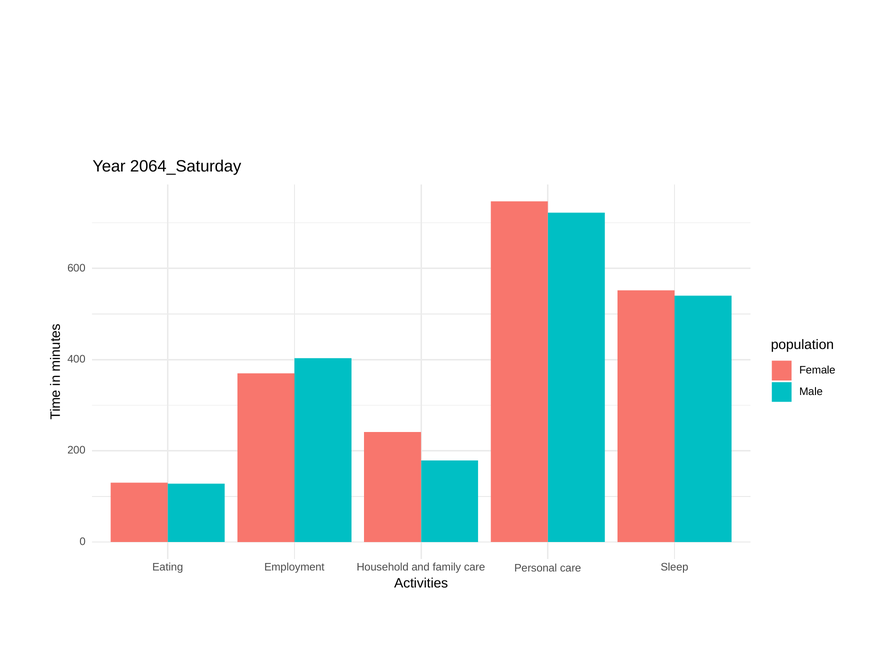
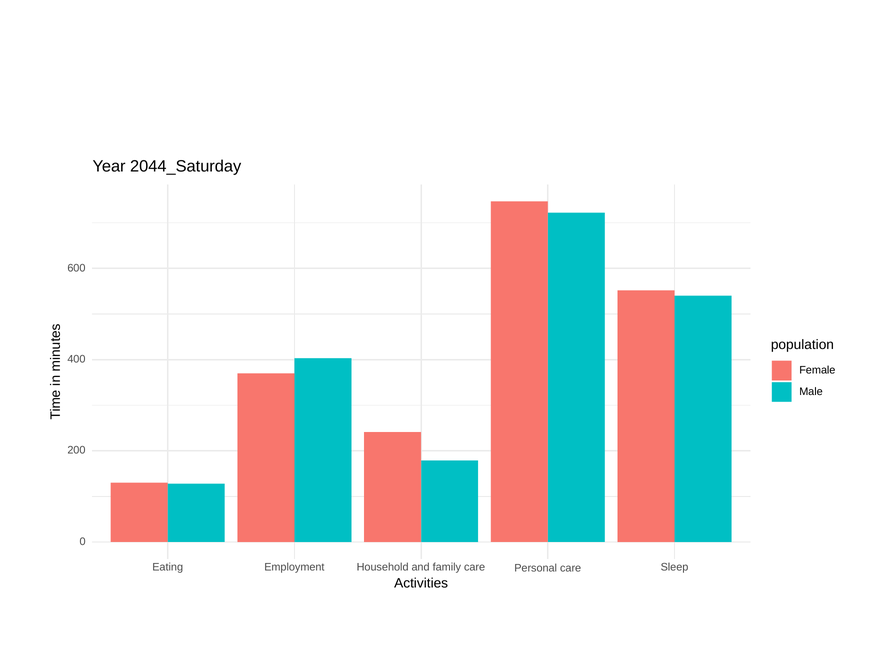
2064_Saturday: 2064_Saturday -> 2044_Saturday
